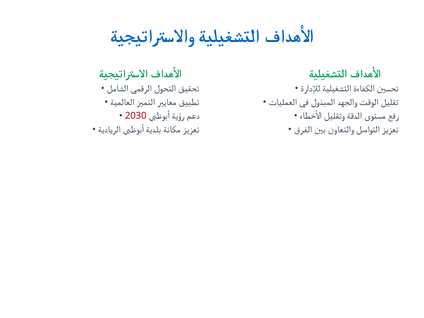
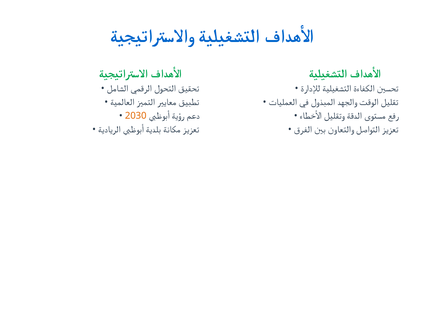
2030 colour: red -> orange
